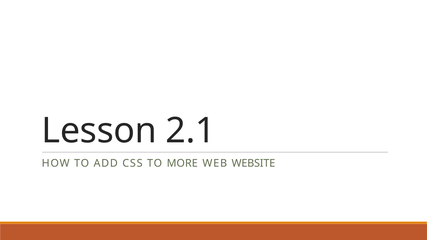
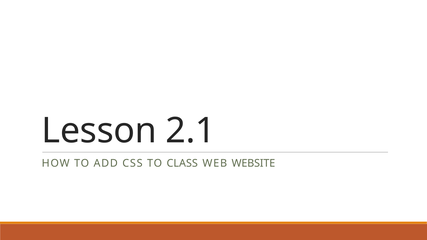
MORE: MORE -> CLASS
